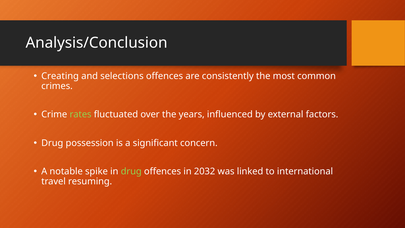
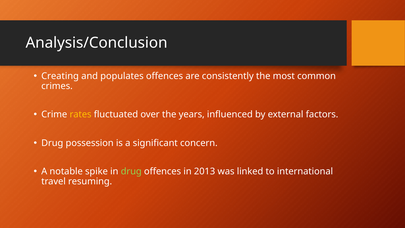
selections: selections -> populates
rates colour: light green -> yellow
2032: 2032 -> 2013
